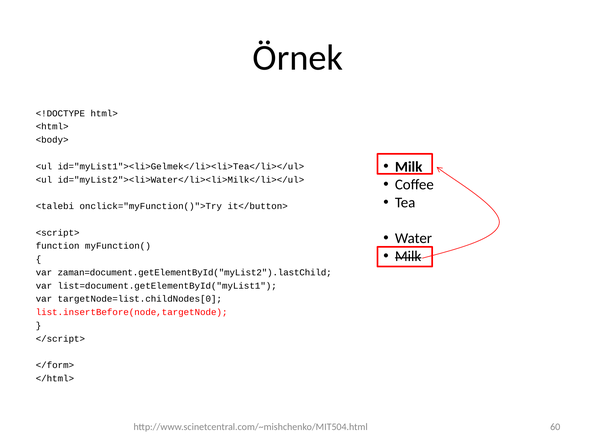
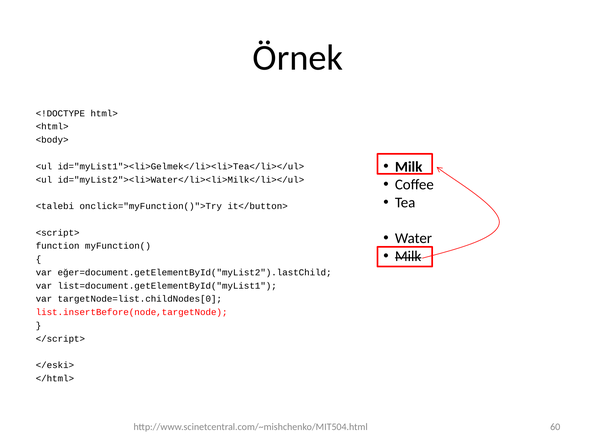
zaman=document.getElementById("myList2").lastChild: zaman=document.getElementById("myList2").lastChild -> eğer=document.getElementById("myList2").lastChild
</form>: </form> -> </eski>
